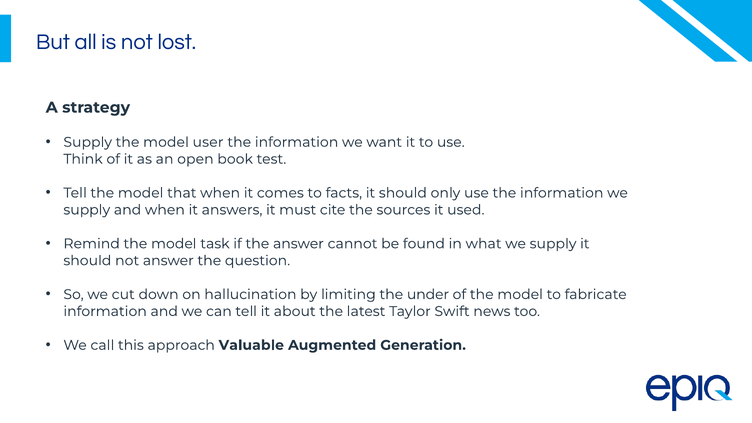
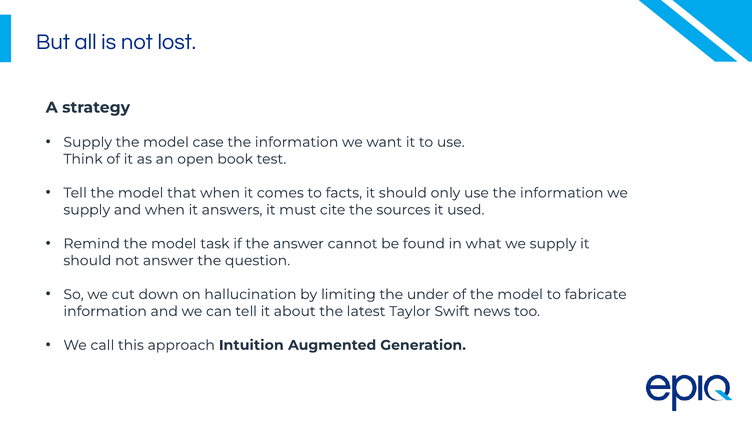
user: user -> case
Valuable: Valuable -> Intuition
